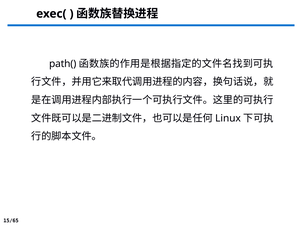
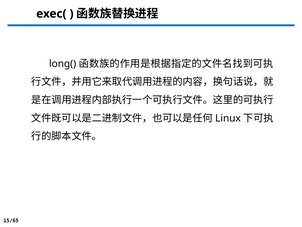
path(: path( -> long(
